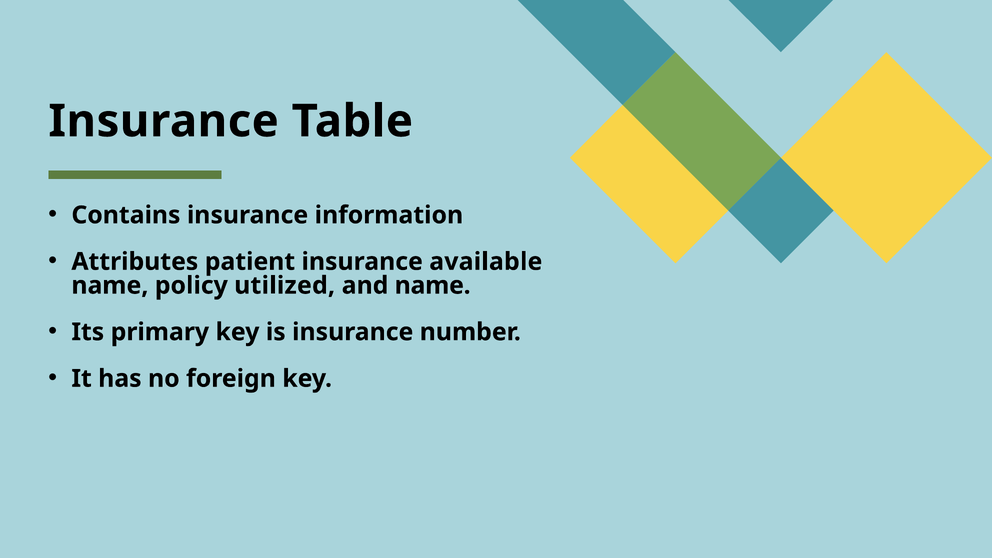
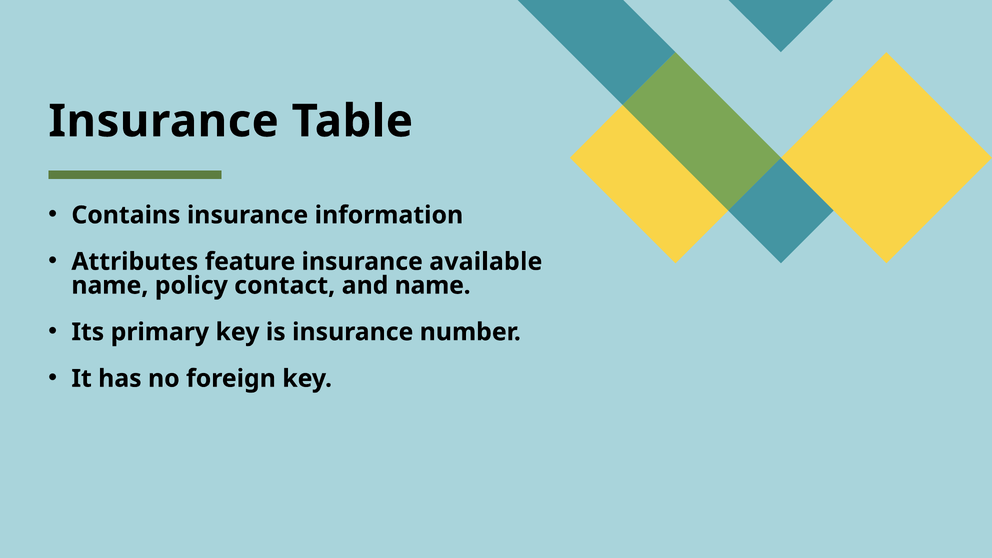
patient: patient -> feature
utilized: utilized -> contact
